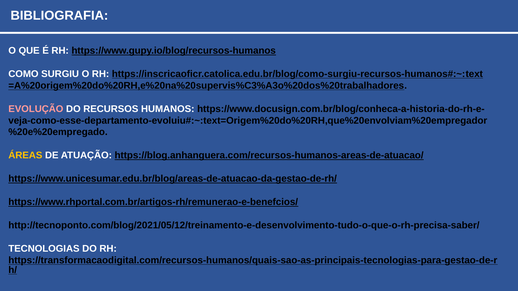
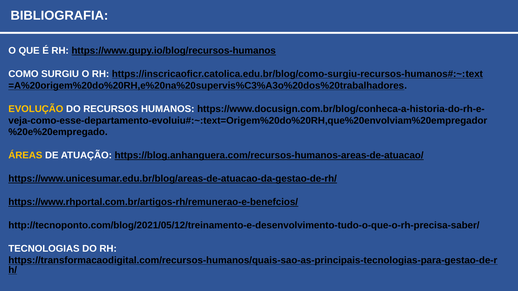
EVOLUÇÃO colour: pink -> yellow
